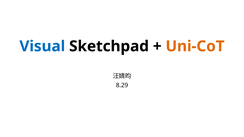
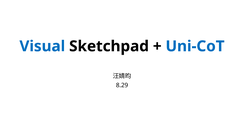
Uni-CoT colour: orange -> blue
